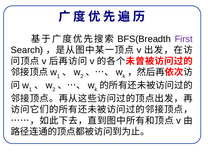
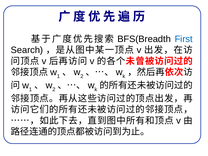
First colour: purple -> blue
